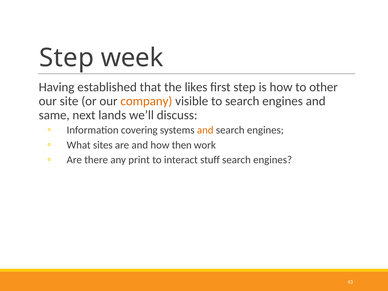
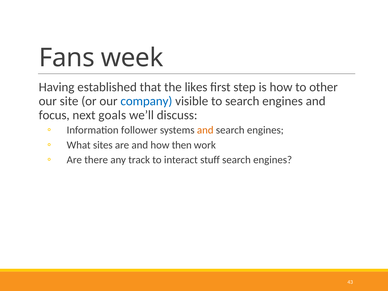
Step at (67, 58): Step -> Fans
company colour: orange -> blue
same: same -> focus
lands: lands -> goals
covering: covering -> follower
print: print -> track
